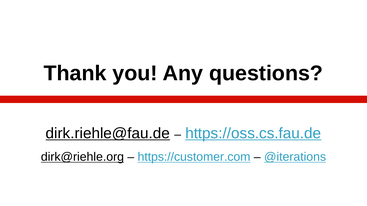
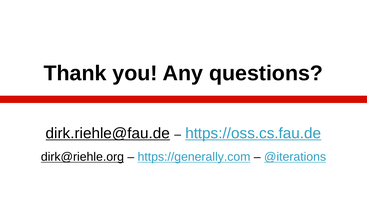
https://customer.com: https://customer.com -> https://generally.com
